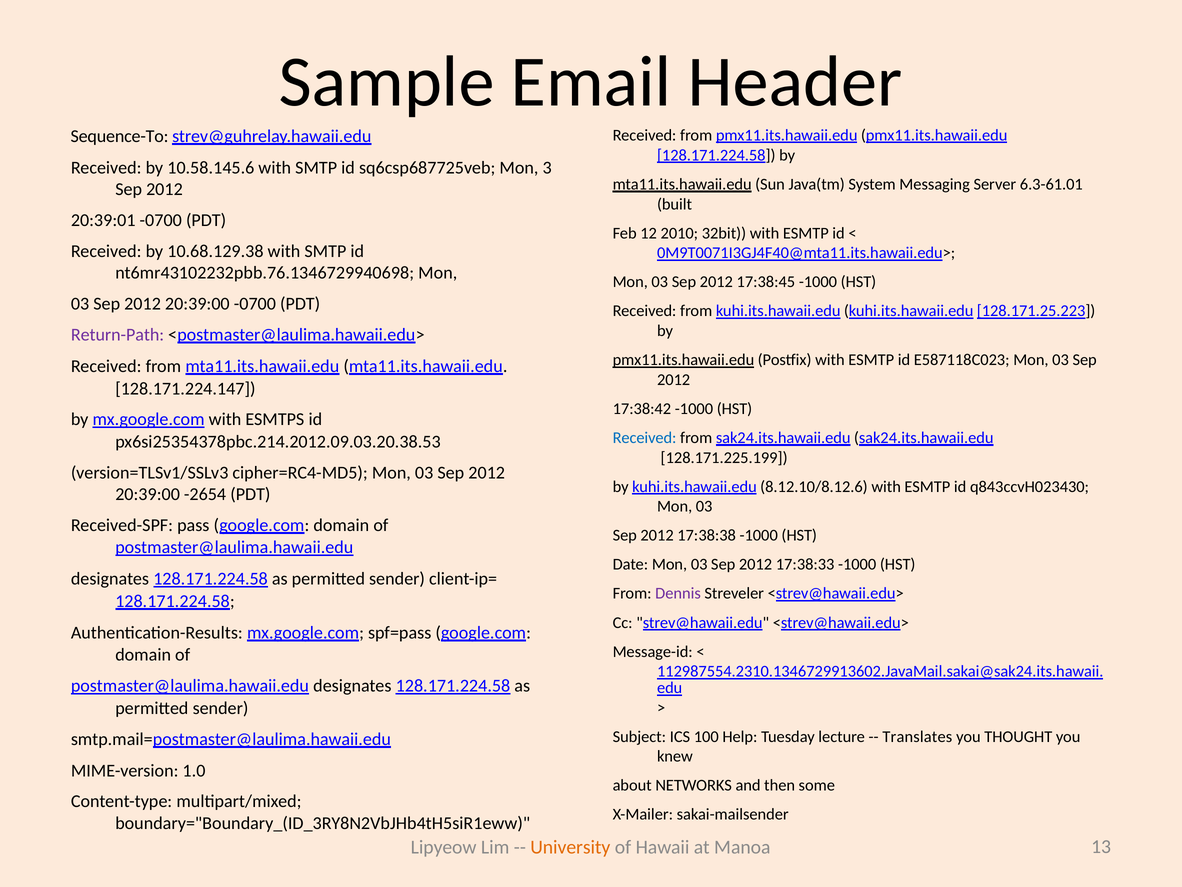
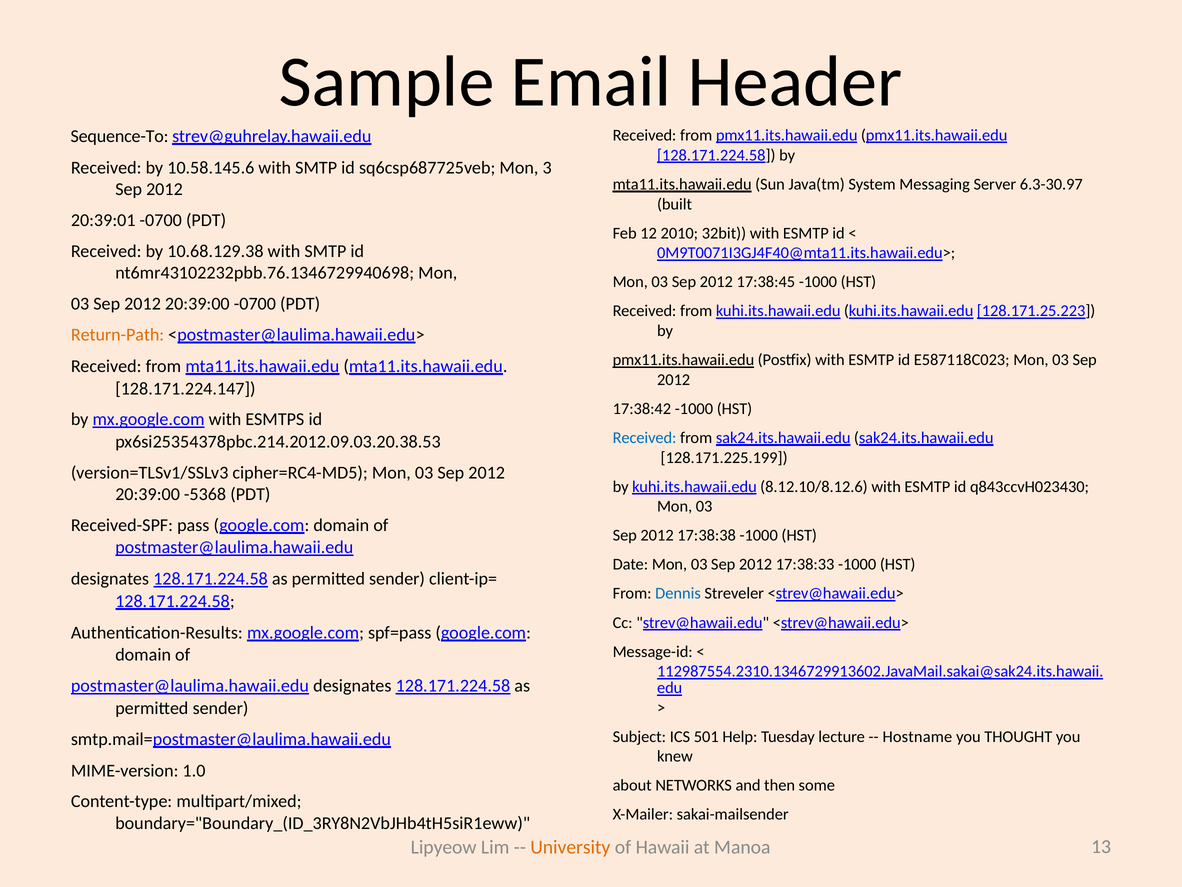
6.3-61.01: 6.3-61.01 -> 6.3-30.97
Return-Path colour: purple -> orange
-2654: -2654 -> -5368
Dennis colour: purple -> blue
100: 100 -> 501
Translates: Translates -> Hostname
